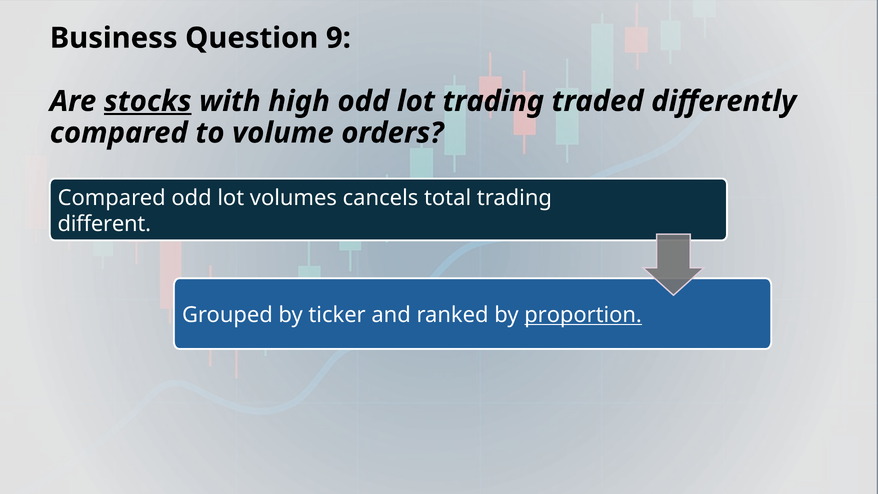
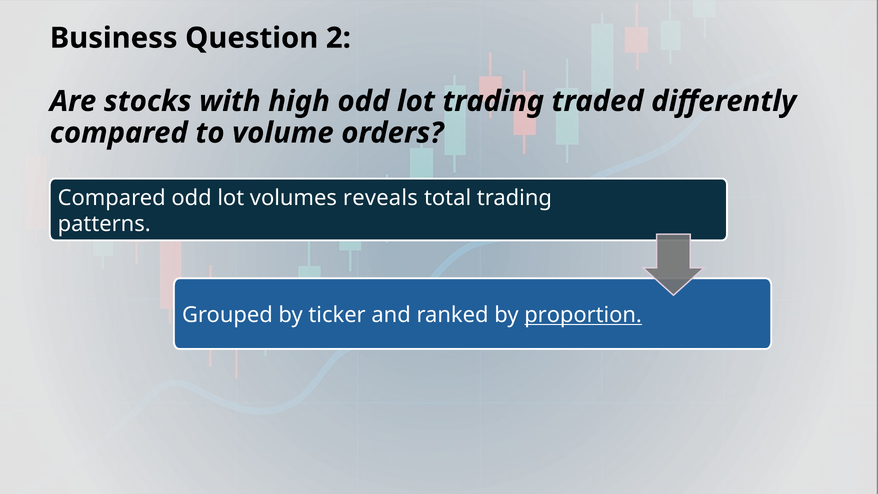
9: 9 -> 2
stocks underline: present -> none
cancels: cancels -> reveals
different: different -> patterns
